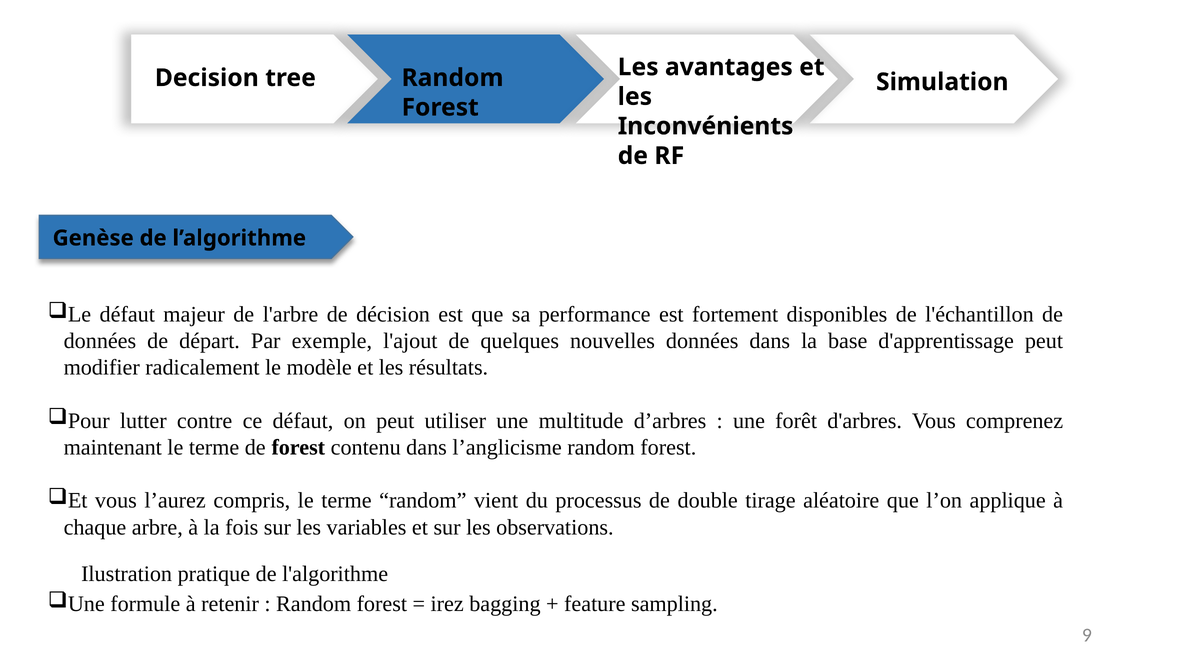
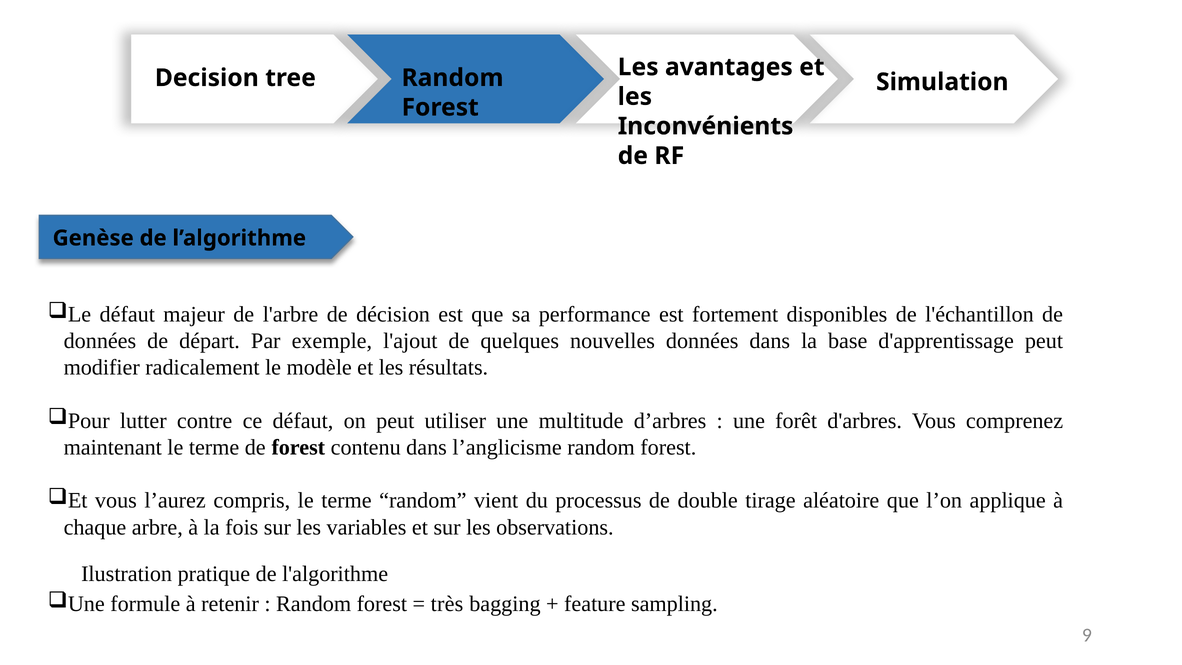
irez: irez -> très
